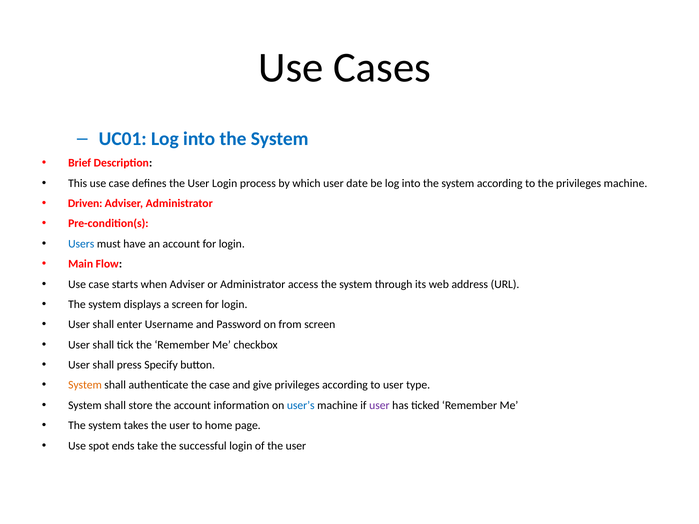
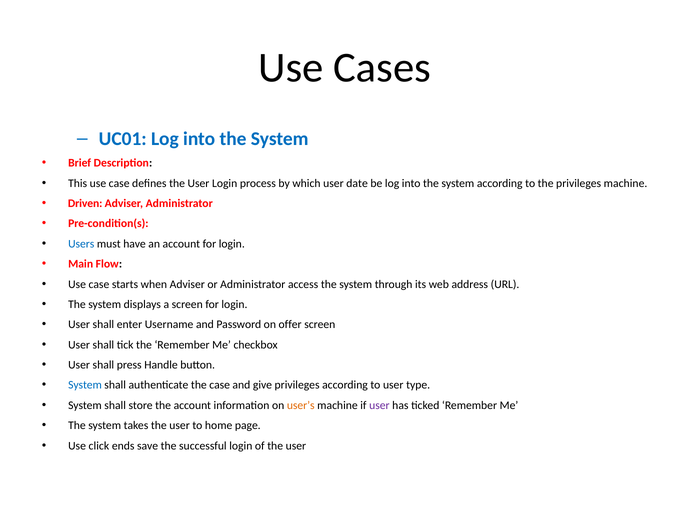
from: from -> offer
Specify: Specify -> Handle
System at (85, 385) colour: orange -> blue
user’s colour: blue -> orange
spot: spot -> click
take: take -> save
